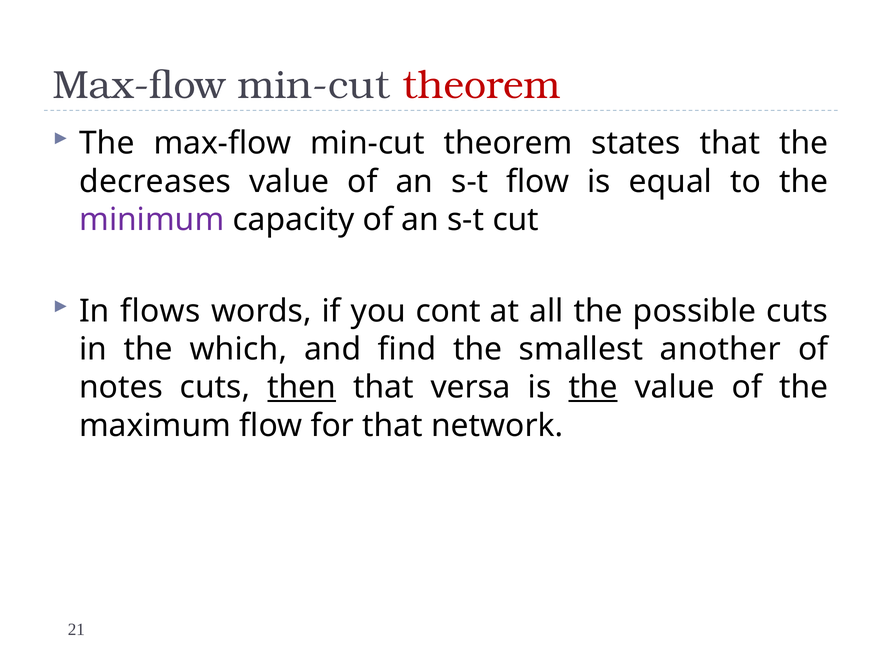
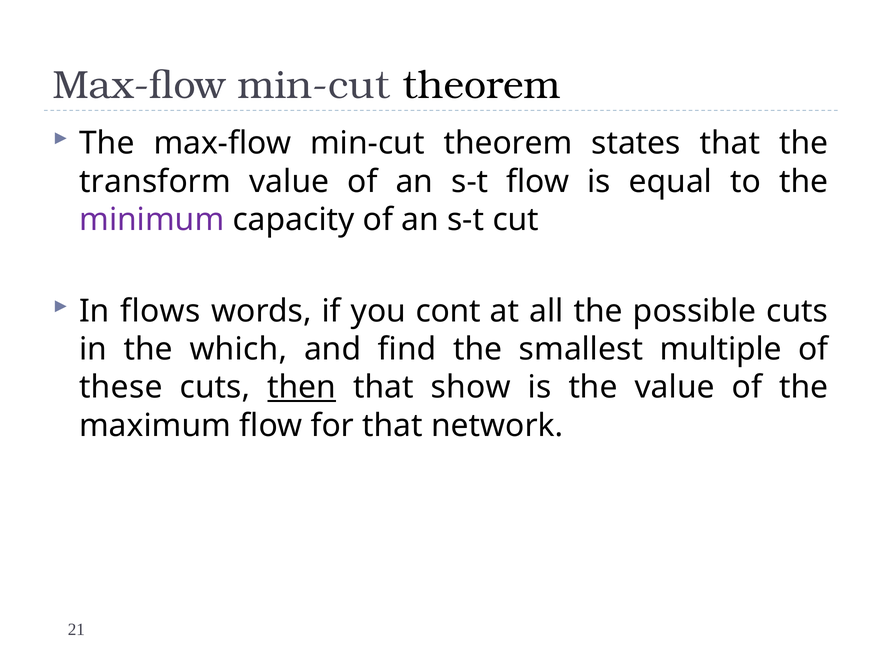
theorem at (482, 85) colour: red -> black
decreases: decreases -> transform
another: another -> multiple
notes: notes -> these
versa: versa -> show
the at (593, 387) underline: present -> none
